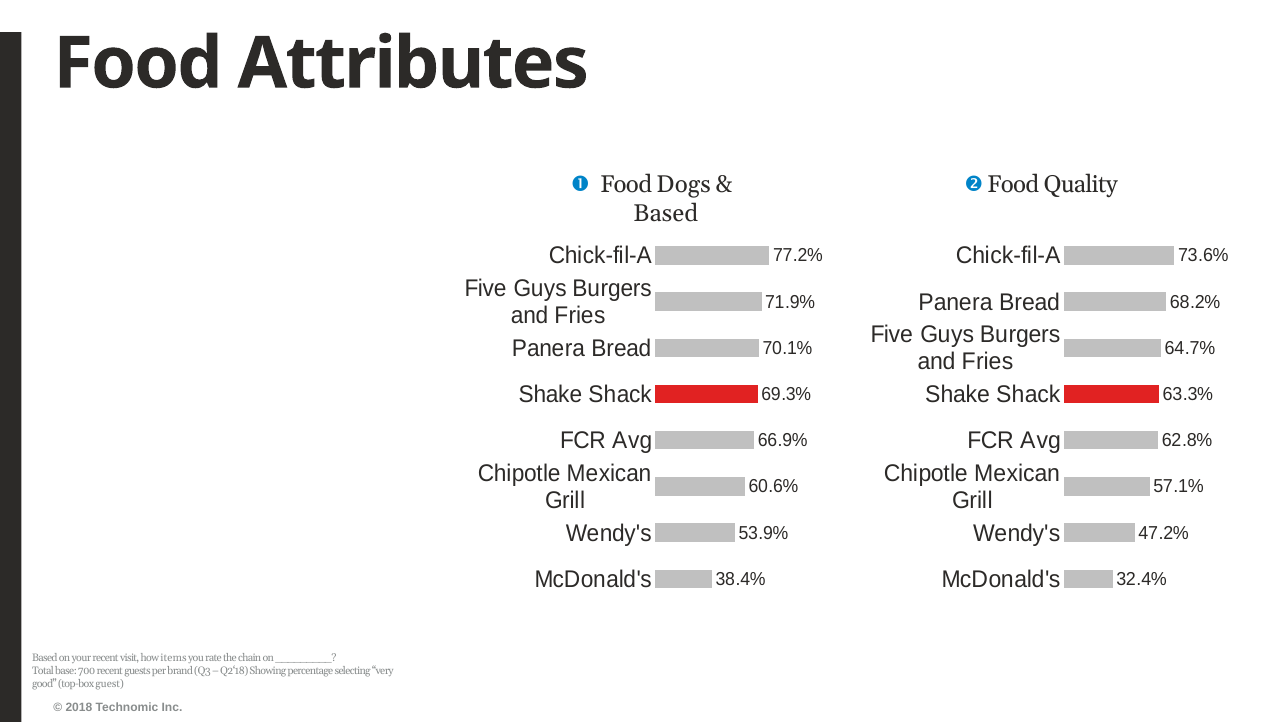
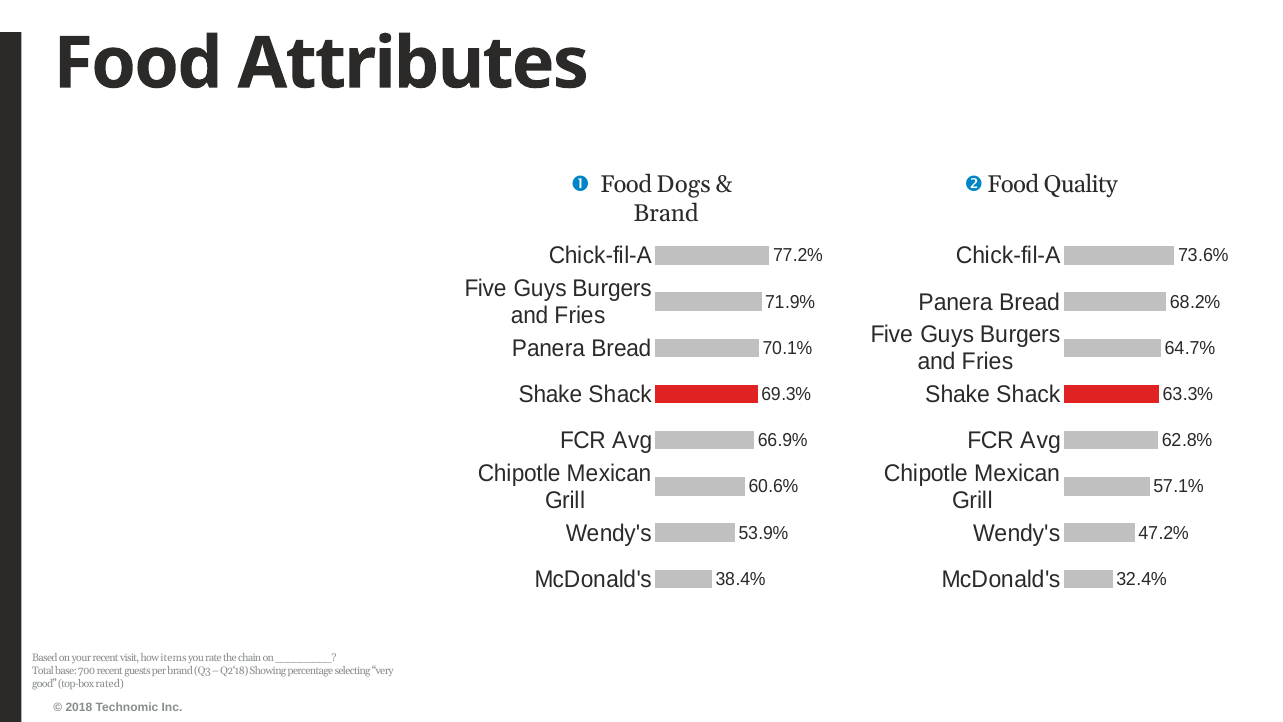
Based at (666, 213): Based -> Brand
guest: guest -> rated
